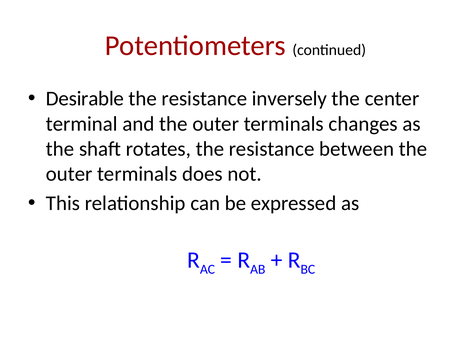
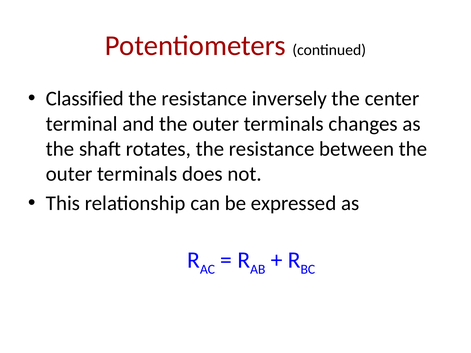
Desirable: Desirable -> Classified
